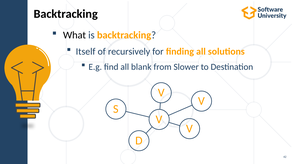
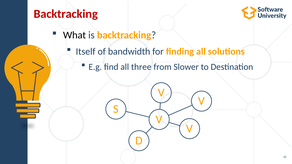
Backtracking at (66, 14) colour: black -> red
recursively: recursively -> bandwidth
blank: blank -> three
